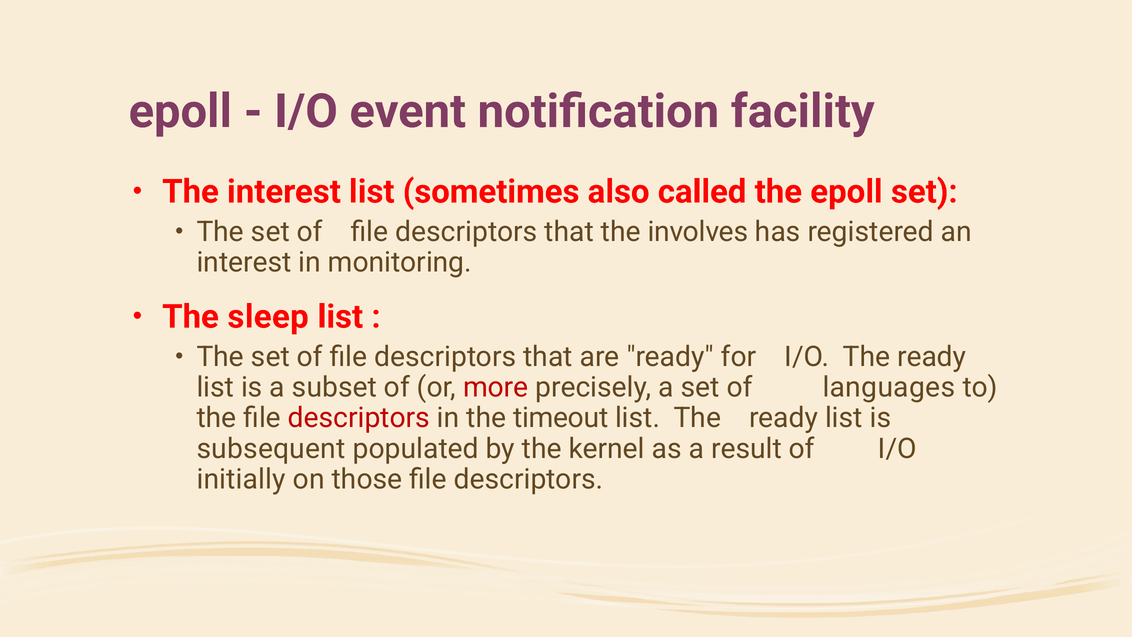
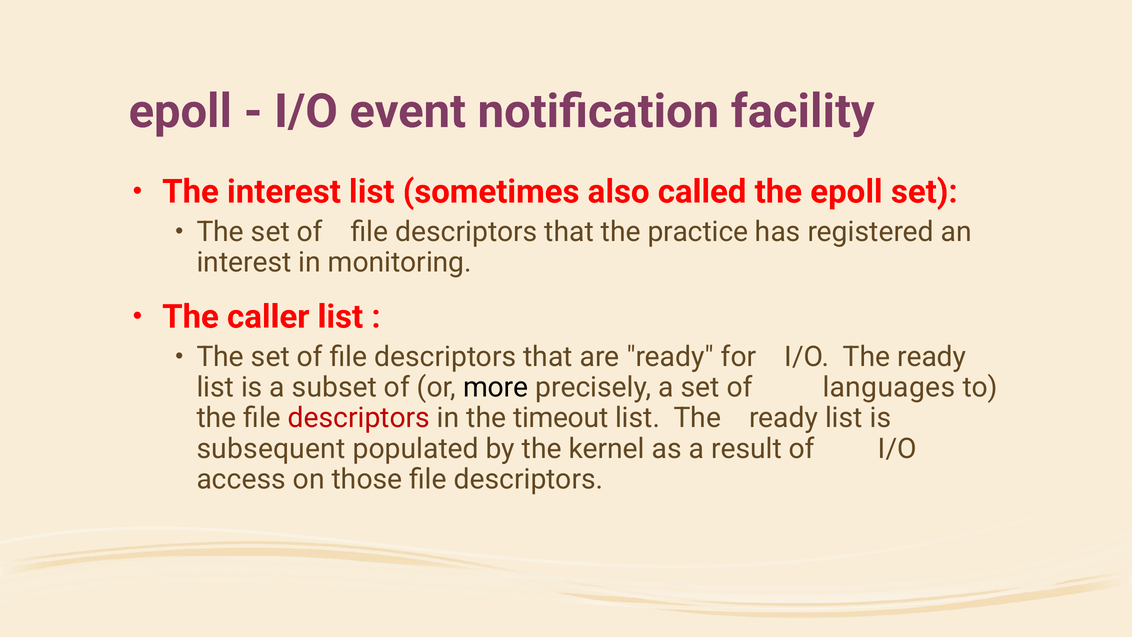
involves: involves -> practice
sleep: sleep -> caller
more colour: red -> black
initially: initially -> access
